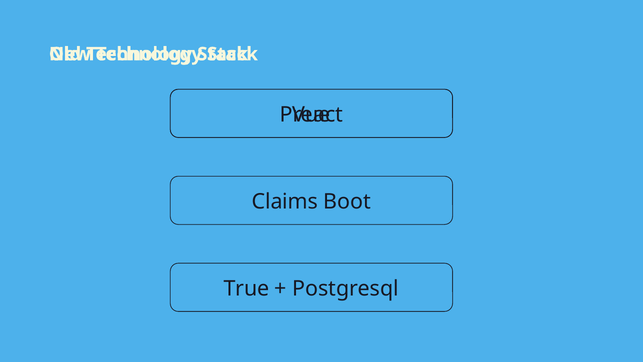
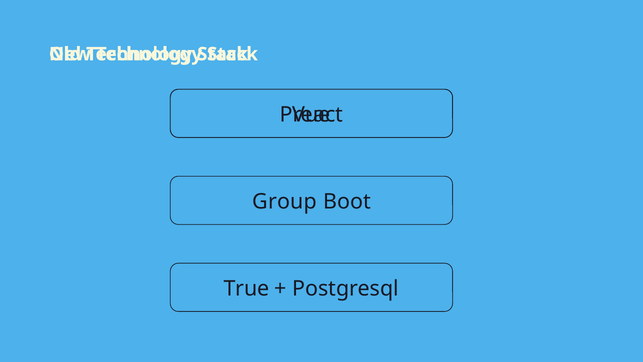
Claims: Claims -> Group
